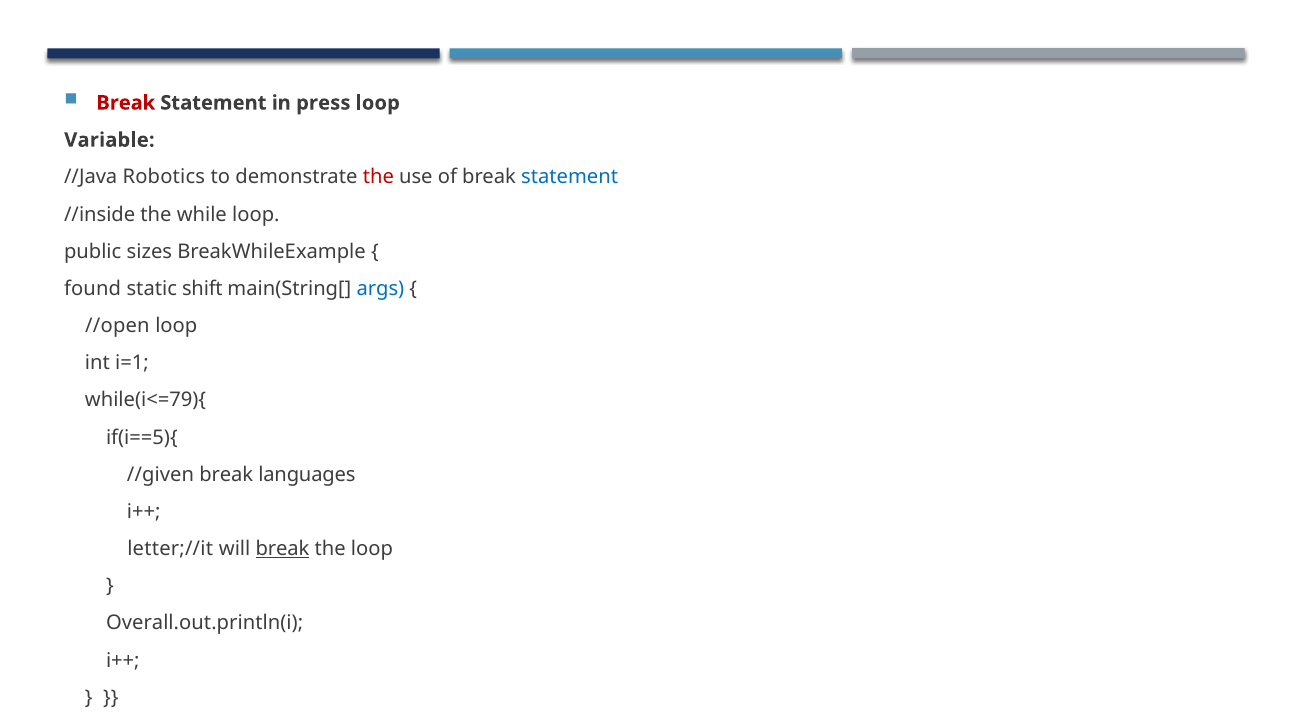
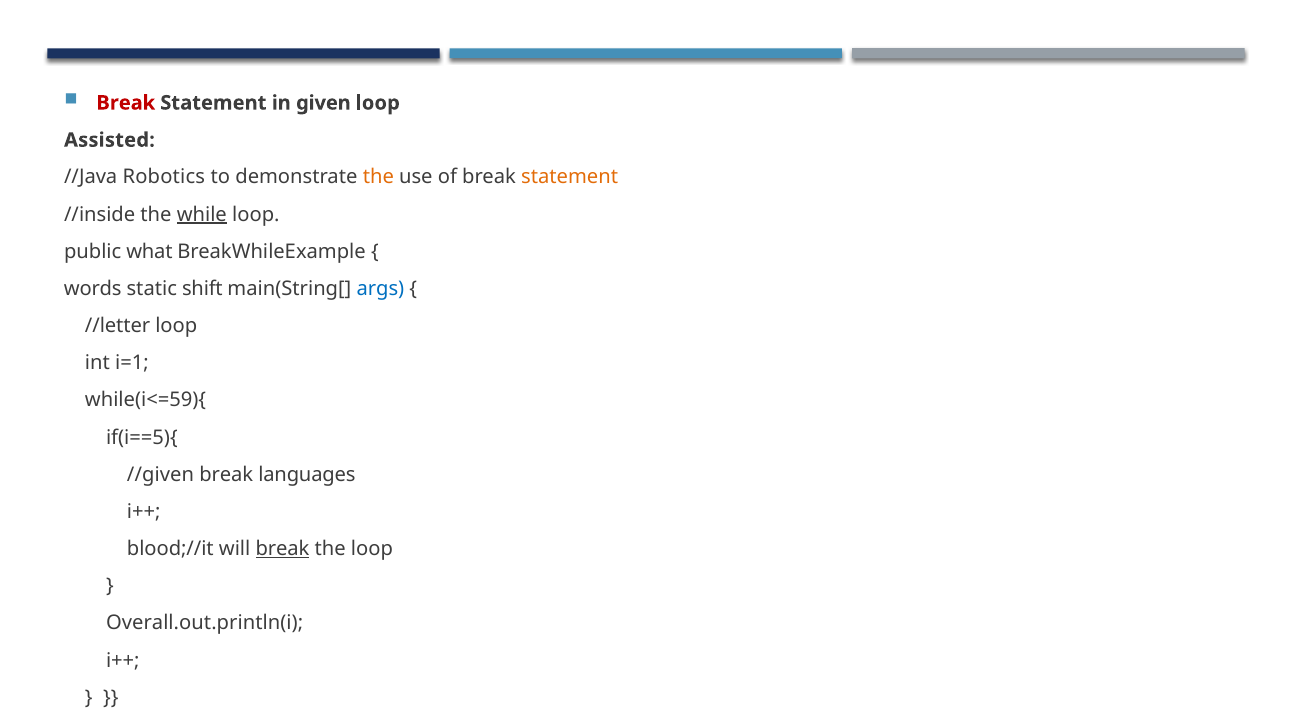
press: press -> given
Variable: Variable -> Assisted
the at (378, 177) colour: red -> orange
statement at (570, 177) colour: blue -> orange
while underline: none -> present
sizes: sizes -> what
found: found -> words
//open: //open -> //letter
while(i<=79){: while(i<=79){ -> while(i<=59){
letter;//it: letter;//it -> blood;//it
